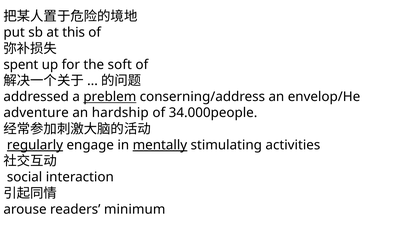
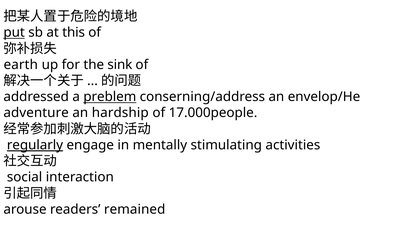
put underline: none -> present
spent: spent -> earth
soft: soft -> sink
34.000people: 34.000people -> 17.000people
mentally underline: present -> none
minimum: minimum -> remained
